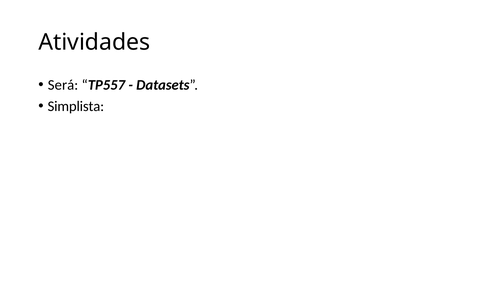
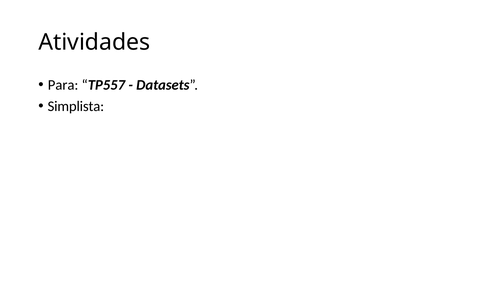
Será: Será -> Para
